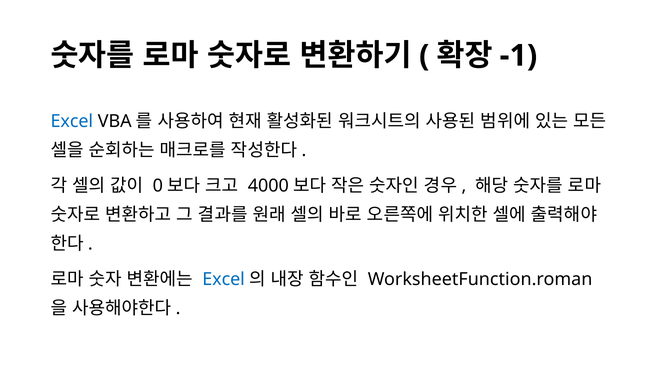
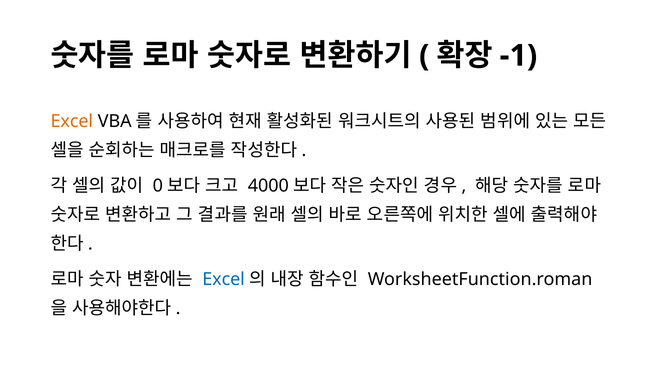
Excel at (72, 121) colour: blue -> orange
